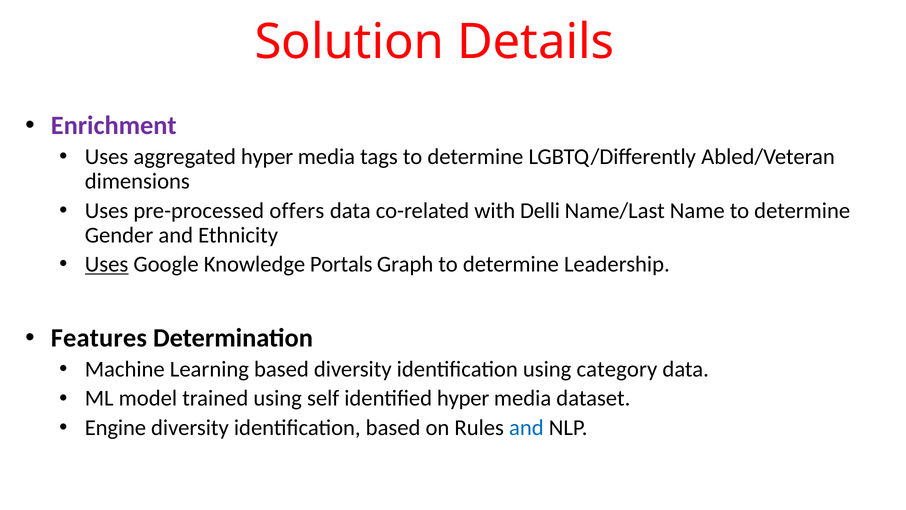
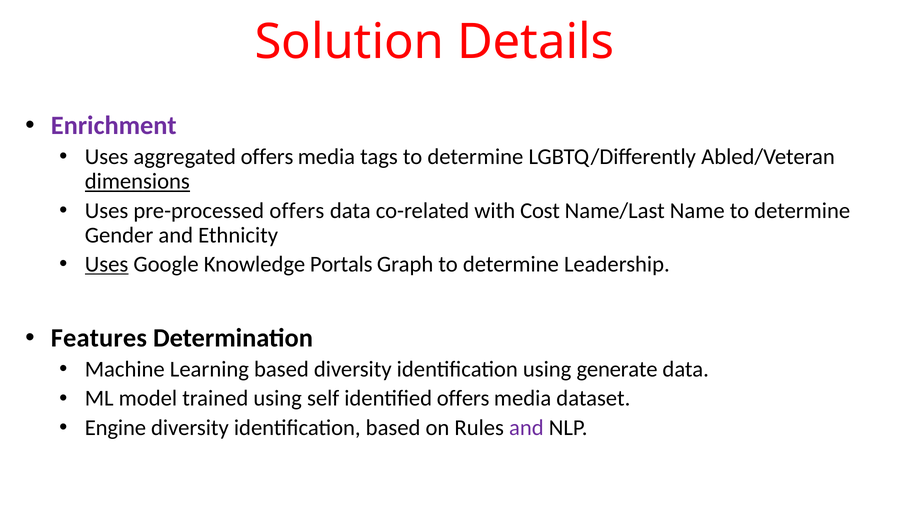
aggregated hyper: hyper -> offers
dimensions underline: none -> present
Delli: Delli -> Cost
category: category -> generate
identified hyper: hyper -> offers
and at (526, 427) colour: blue -> purple
